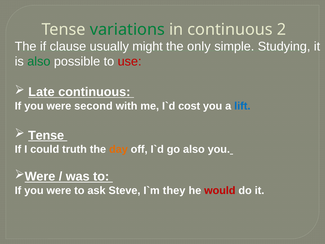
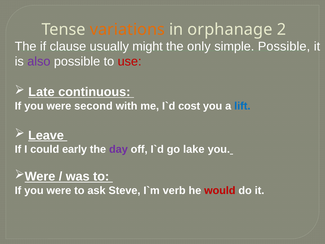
variations colour: green -> orange
in continuous: continuous -> orphanage
simple Studying: Studying -> Possible
also at (39, 62) colour: green -> purple
Tense at (46, 135): Tense -> Leave
truth: truth -> early
day colour: orange -> purple
go also: also -> lake
they: they -> verb
